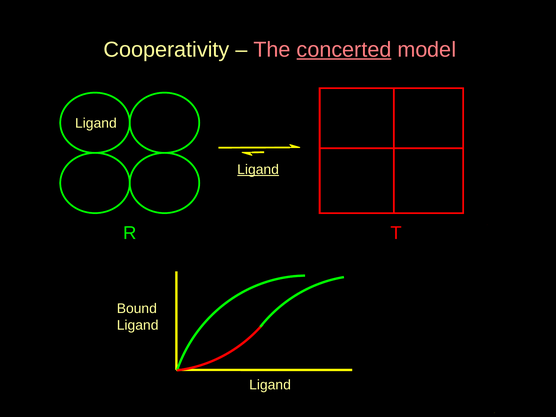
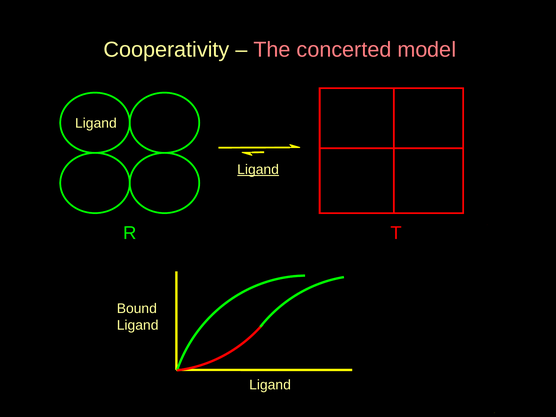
concerted underline: present -> none
